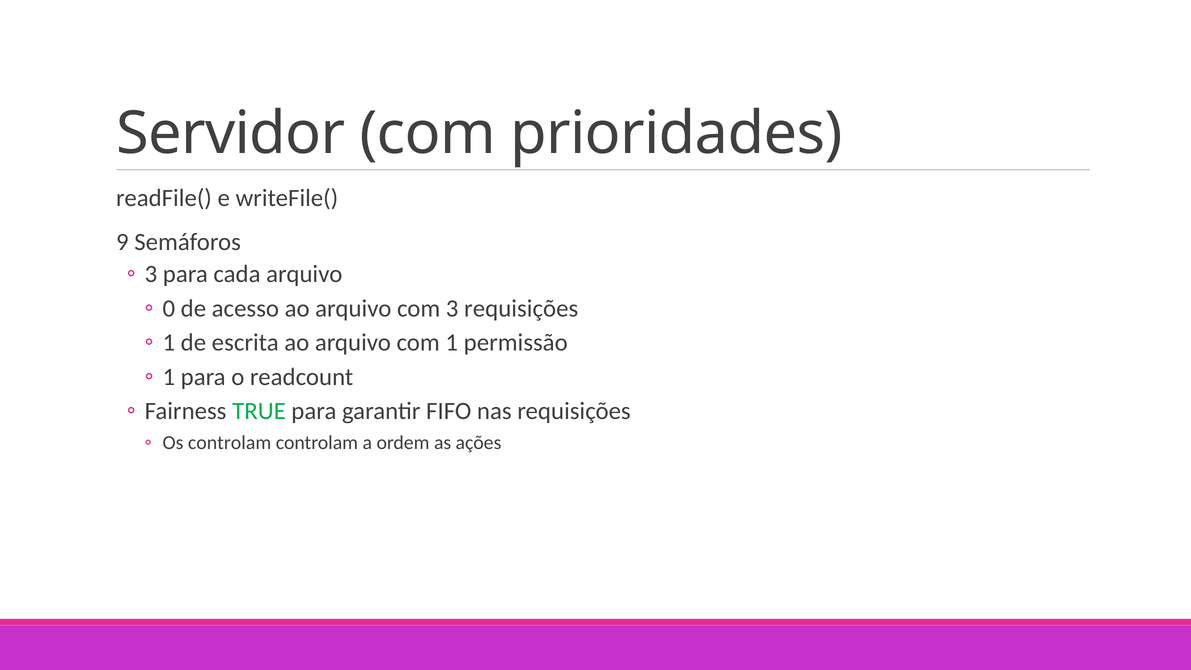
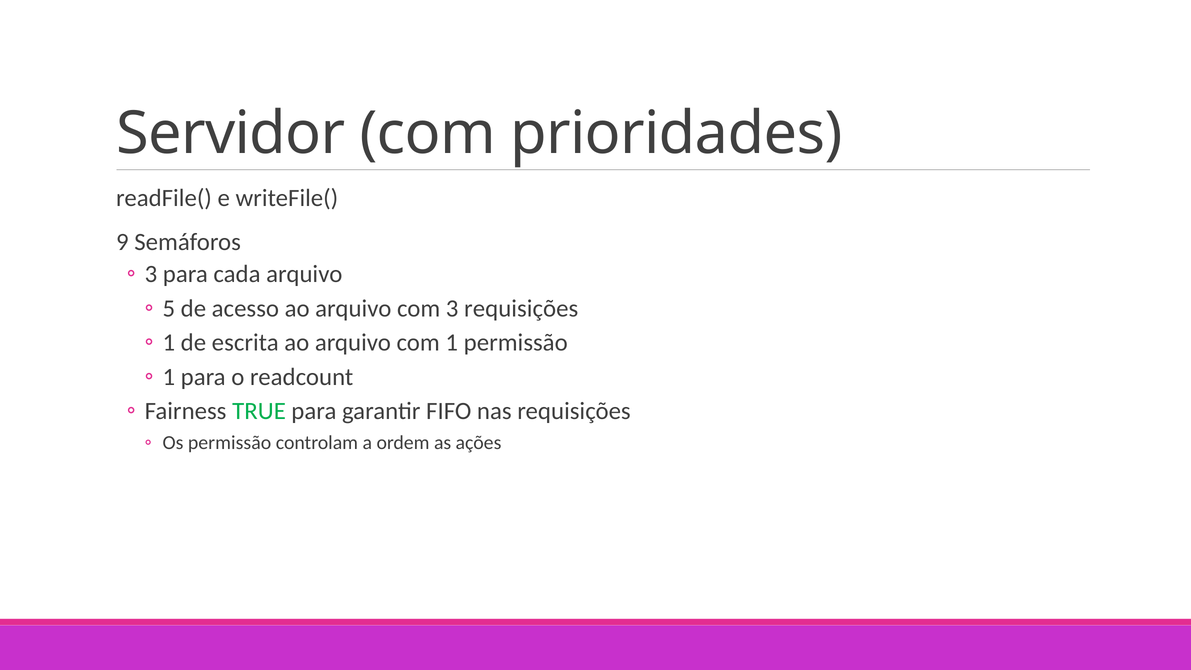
0: 0 -> 5
Os controlam: controlam -> permissão
